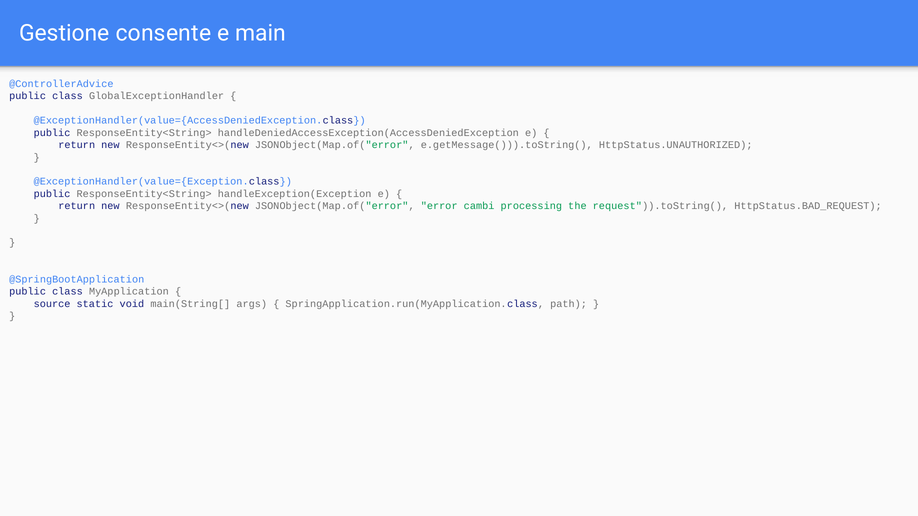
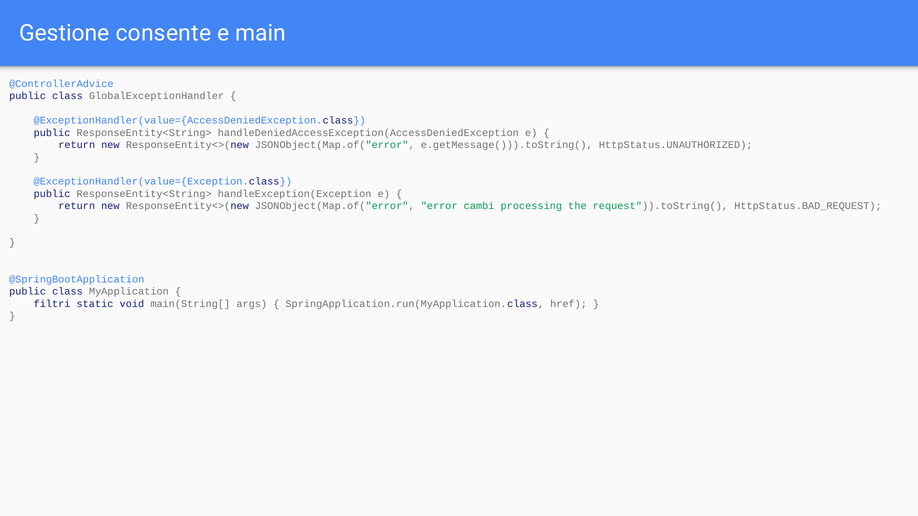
source: source -> filtri
path: path -> href
